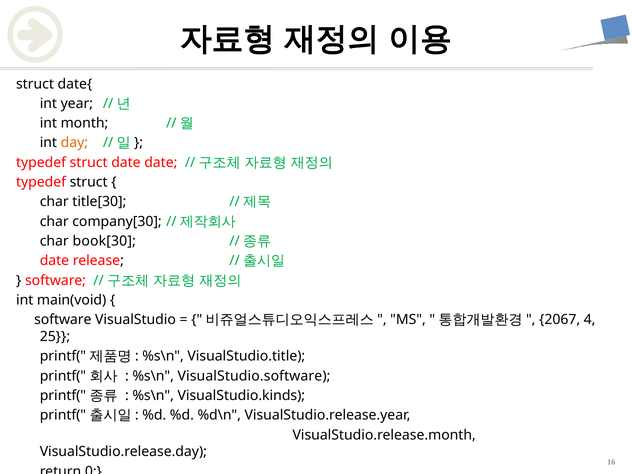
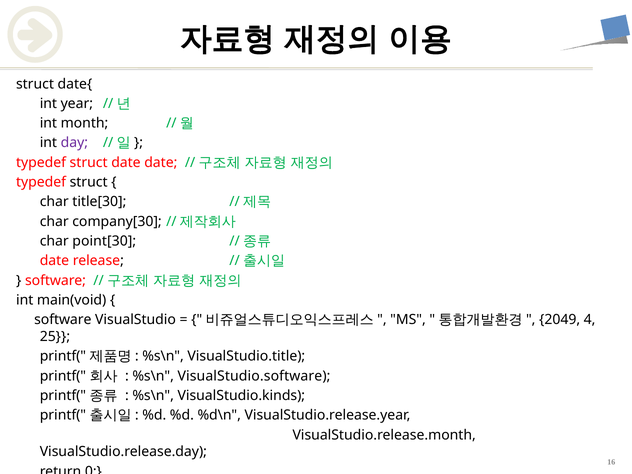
day colour: orange -> purple
book[30: book[30 -> point[30
2067: 2067 -> 2049
